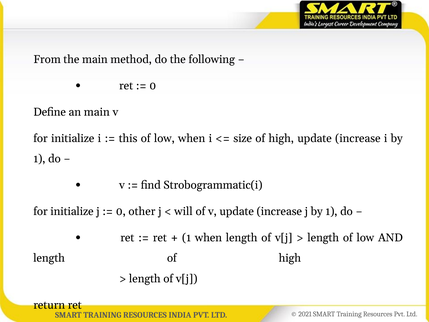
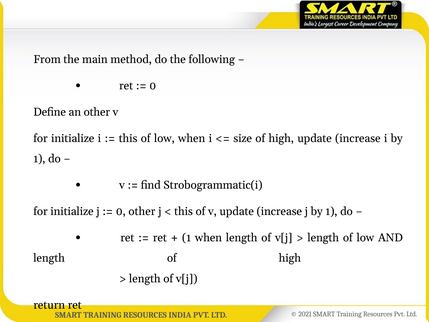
an main: main -> other
will at (184, 211): will -> this
